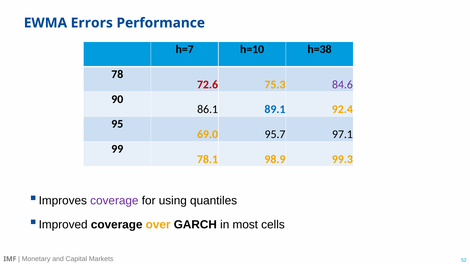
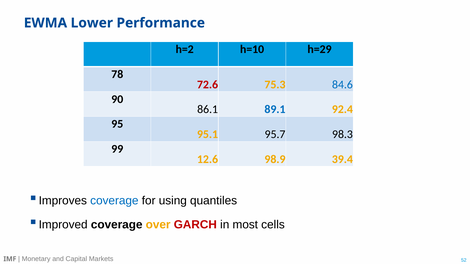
Errors: Errors -> Lower
h=7: h=7 -> h=2
h=38: h=38 -> h=29
84.6 colour: purple -> blue
69.0: 69.0 -> 95.1
97.1: 97.1 -> 98.3
78.1: 78.1 -> 12.6
99.3: 99.3 -> 39.4
coverage at (114, 201) colour: purple -> blue
GARCH colour: black -> red
